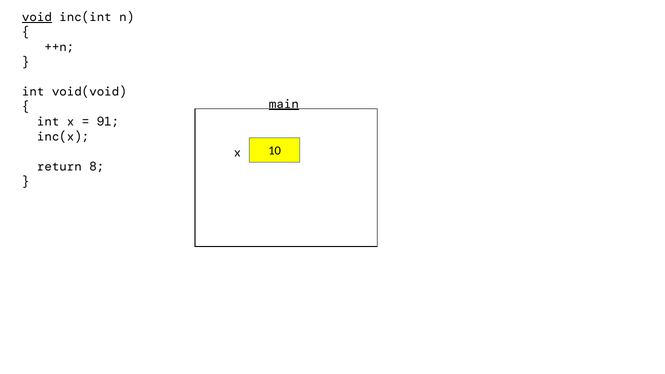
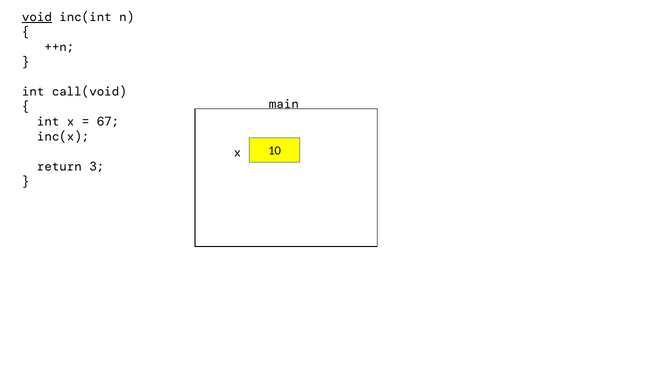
void(void: void(void -> call(void
main underline: present -> none
91: 91 -> 67
8: 8 -> 3
